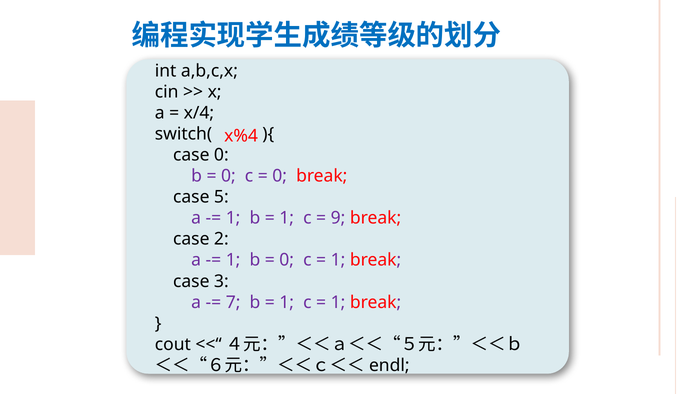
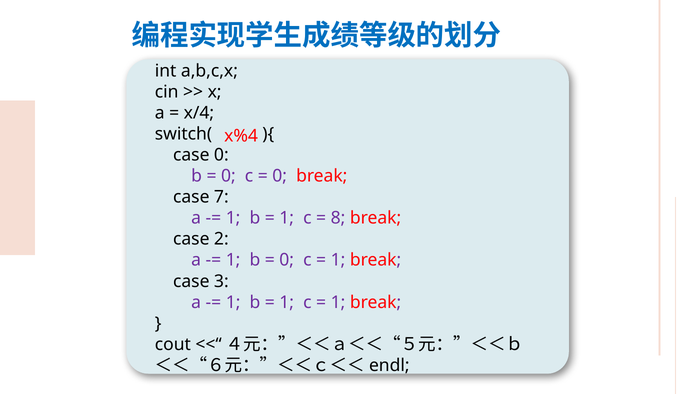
5: 5 -> 7
9: 9 -> 8
7 at (233, 302): 7 -> 1
